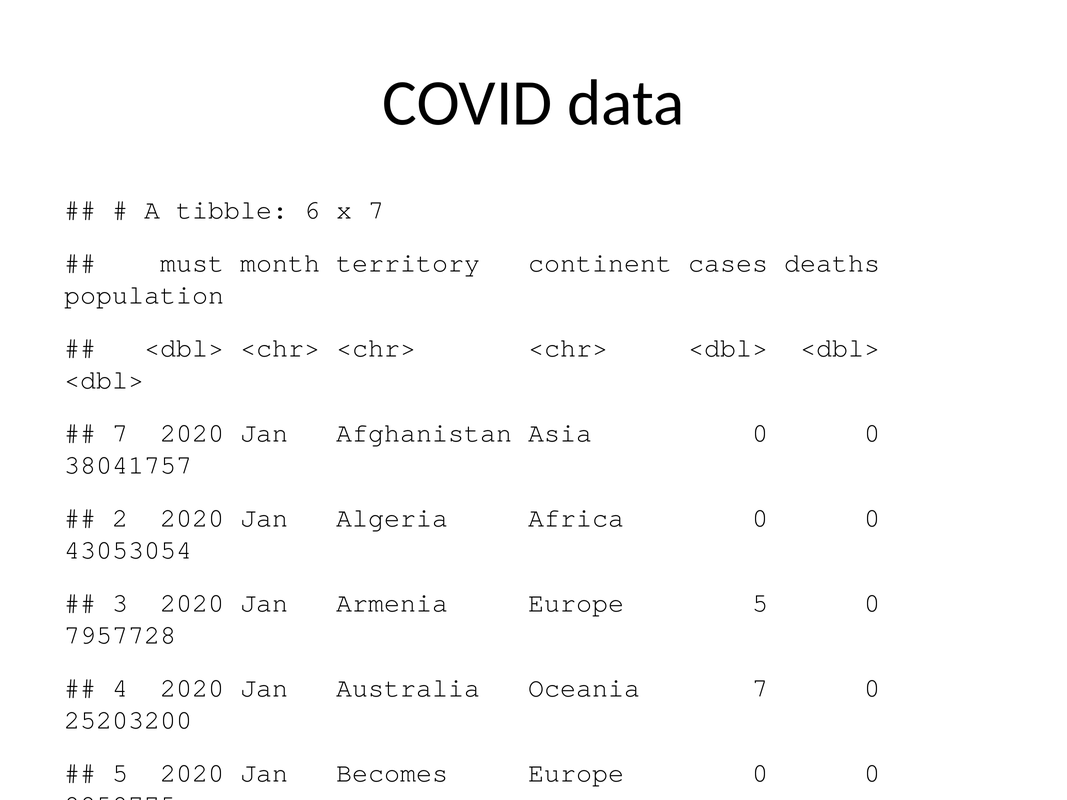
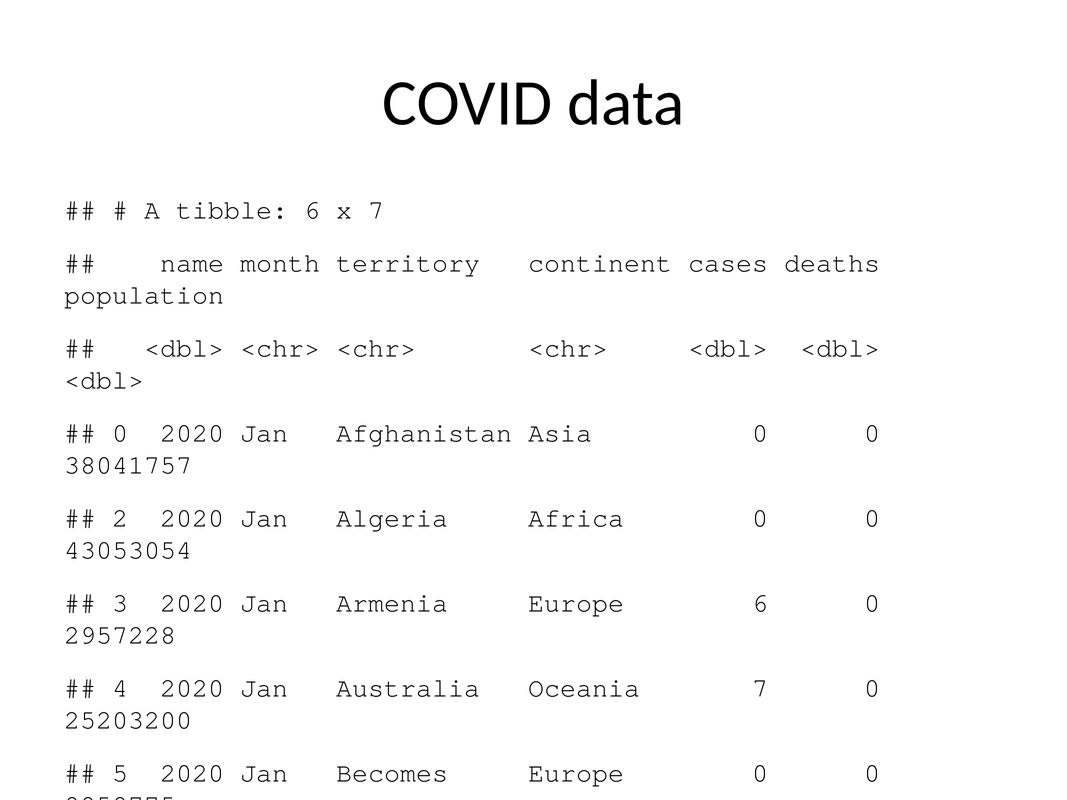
must: must -> name
7 at (120, 433): 7 -> 0
Europe 5: 5 -> 6
7957728: 7957728 -> 2957228
